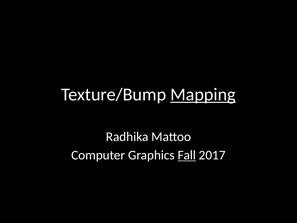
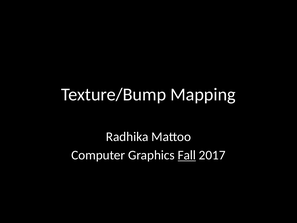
Mapping underline: present -> none
